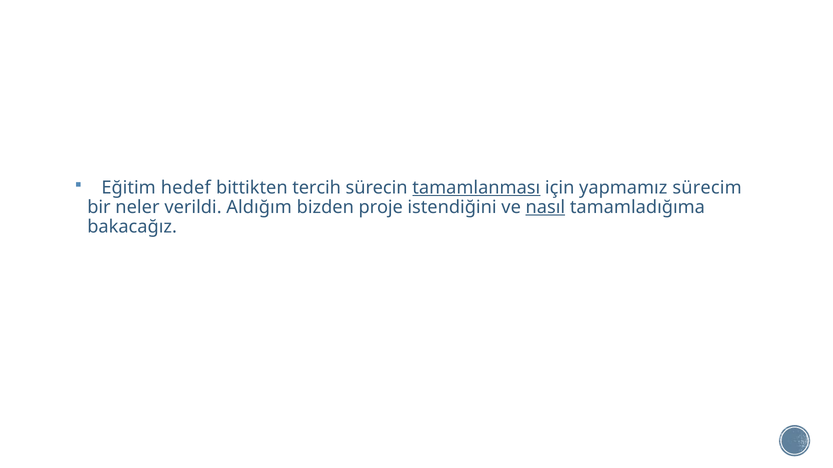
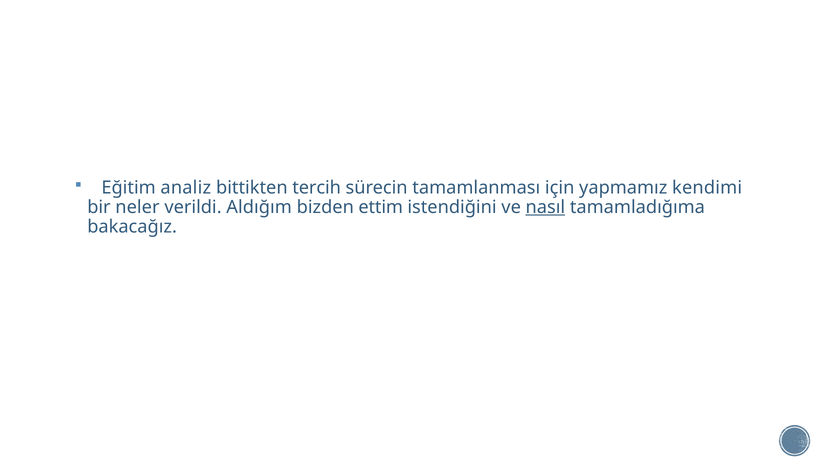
hedef: hedef -> analiz
tamamlanması underline: present -> none
sürecim: sürecim -> kendimi
proje: proje -> ettim
